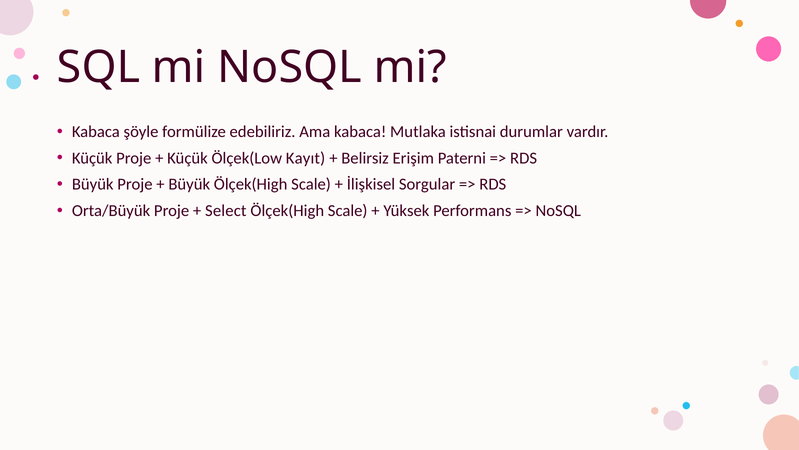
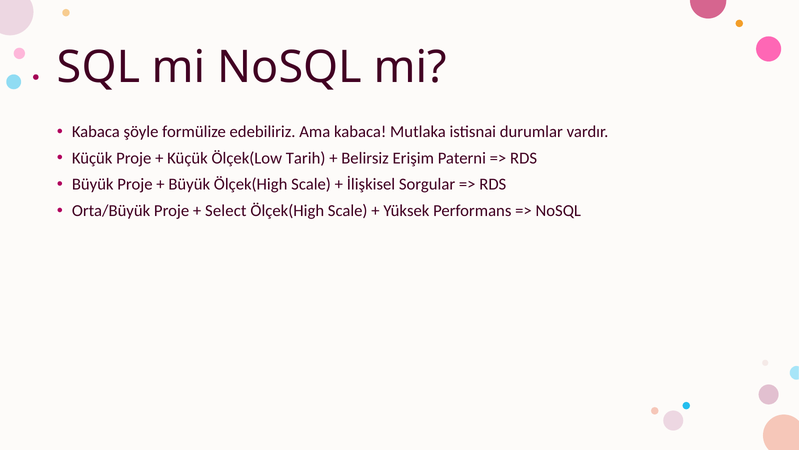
Kayıt: Kayıt -> Tarih
